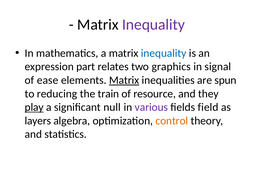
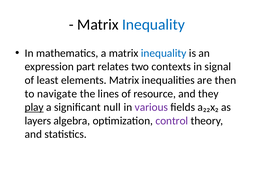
Inequality at (153, 25) colour: purple -> blue
graphics: graphics -> contexts
ease: ease -> least
Matrix at (124, 80) underline: present -> none
spun: spun -> then
reducing: reducing -> navigate
train: train -> lines
field: field -> a₂₂x₂
control colour: orange -> purple
